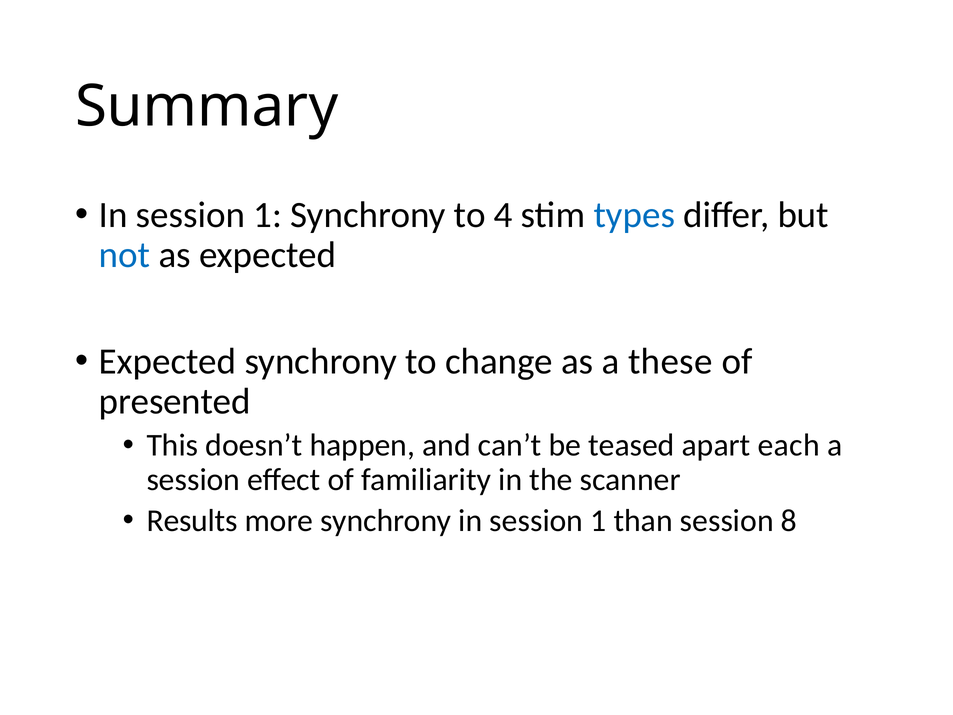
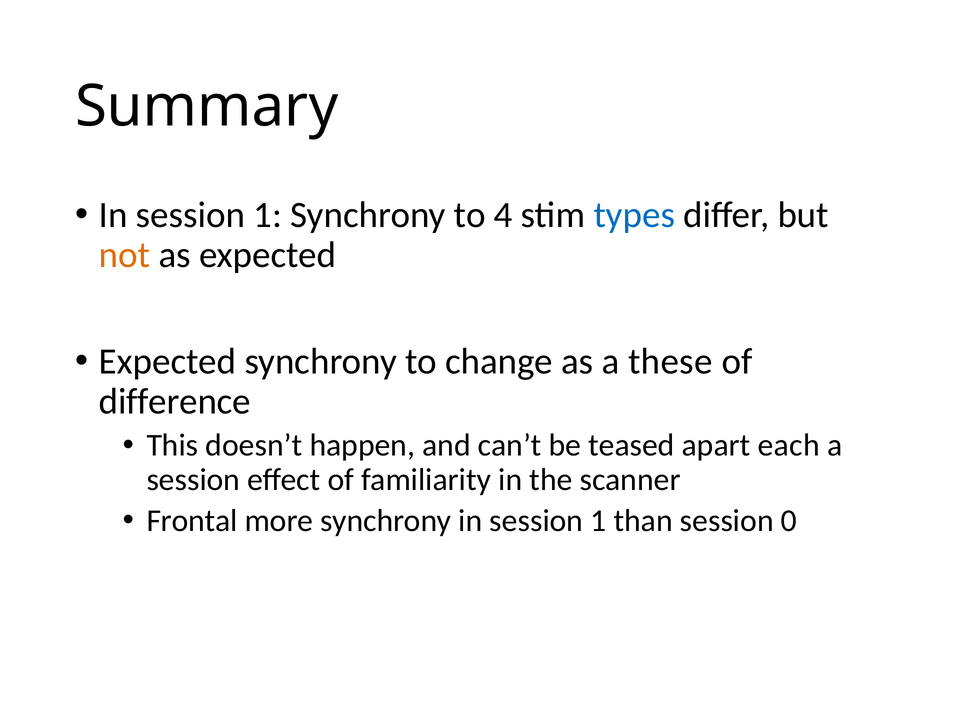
not colour: blue -> orange
presented: presented -> difference
Results: Results -> Frontal
8: 8 -> 0
